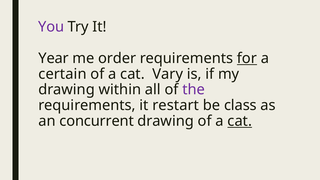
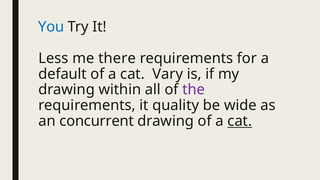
You colour: purple -> blue
Year: Year -> Less
order: order -> there
for underline: present -> none
certain: certain -> default
restart: restart -> quality
class: class -> wide
